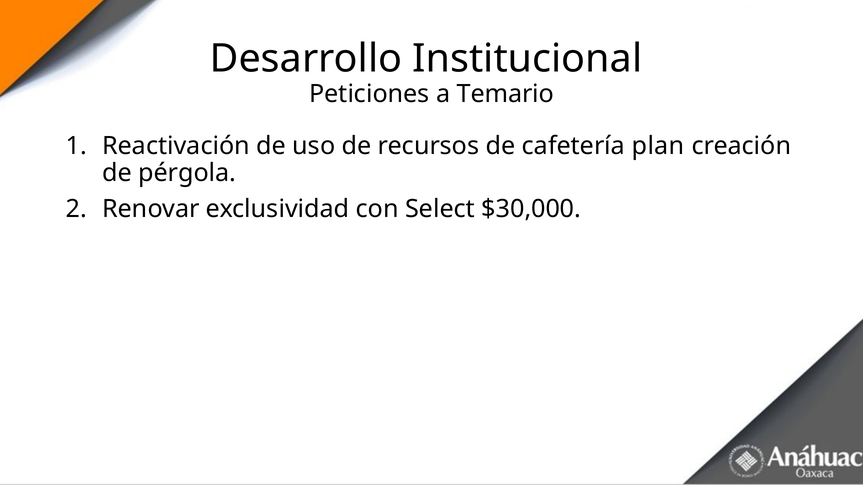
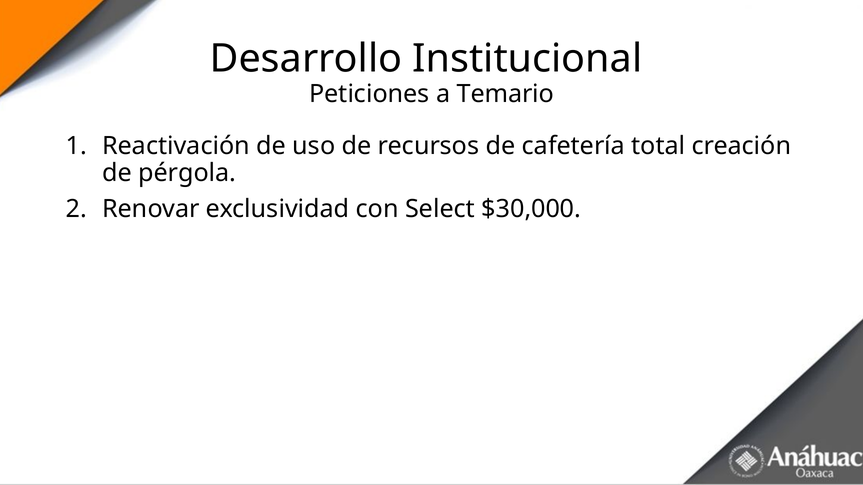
plan: plan -> total
